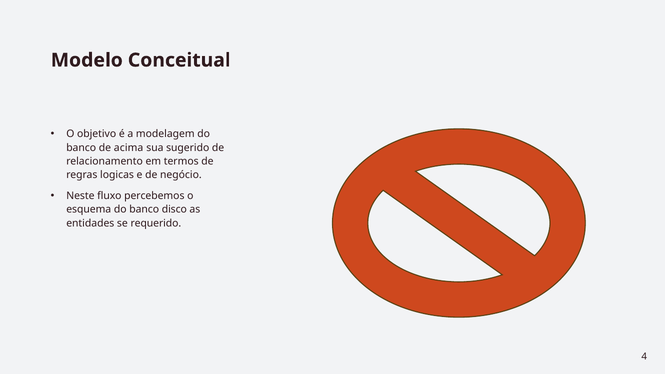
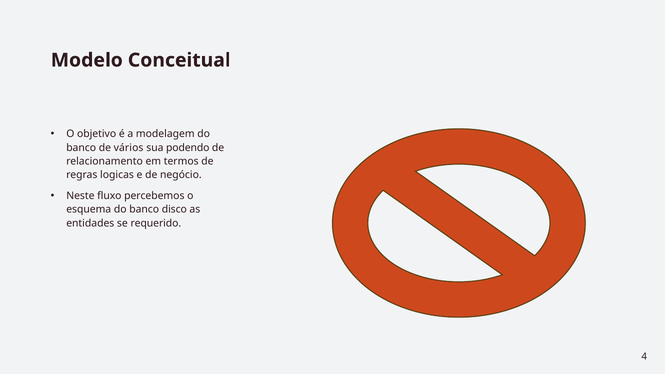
acima: acima -> vários
sugerido: sugerido -> podendo
